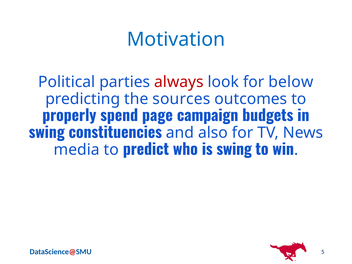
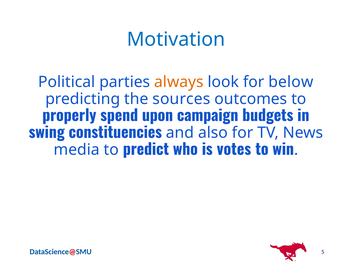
always colour: red -> orange
page: page -> upon
is swing: swing -> votes
